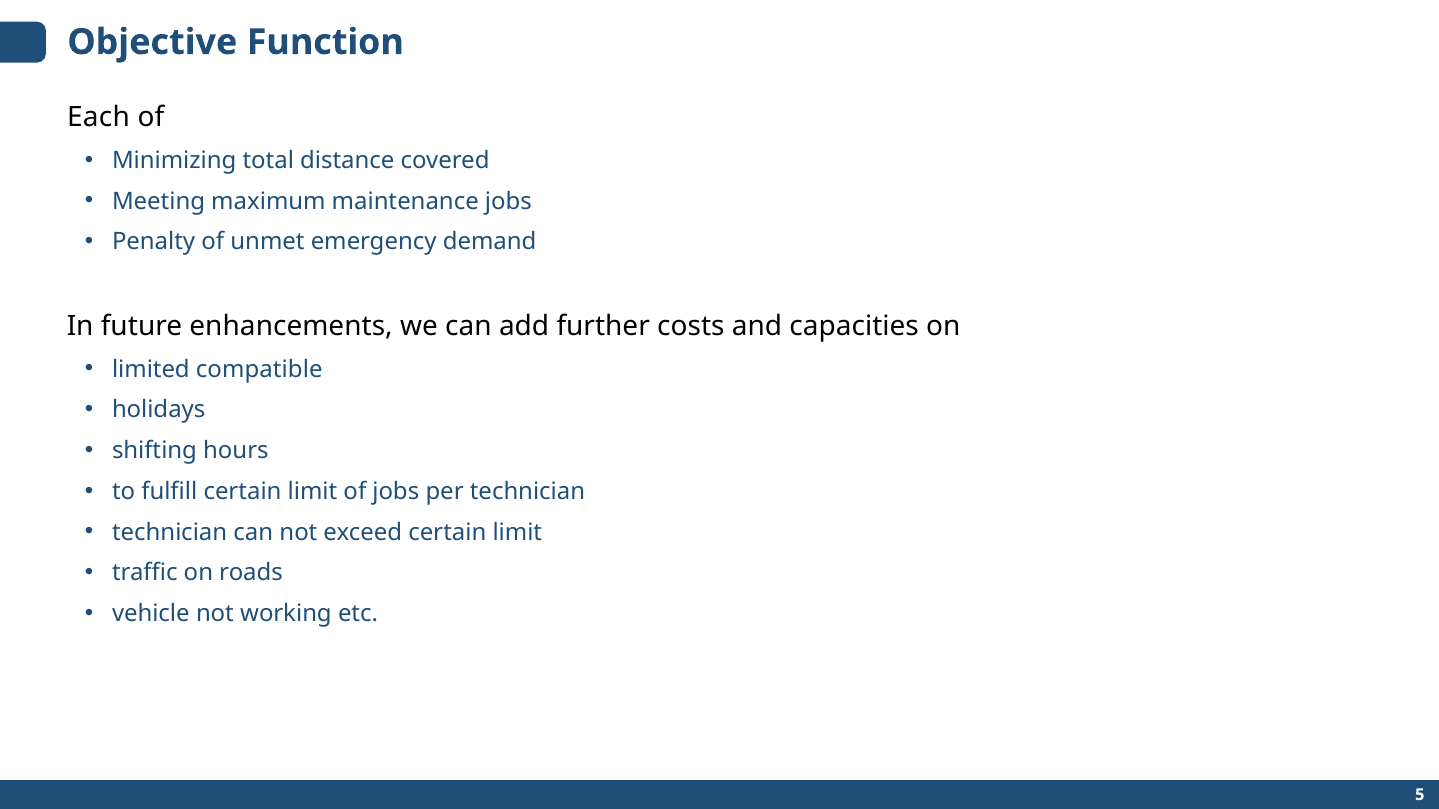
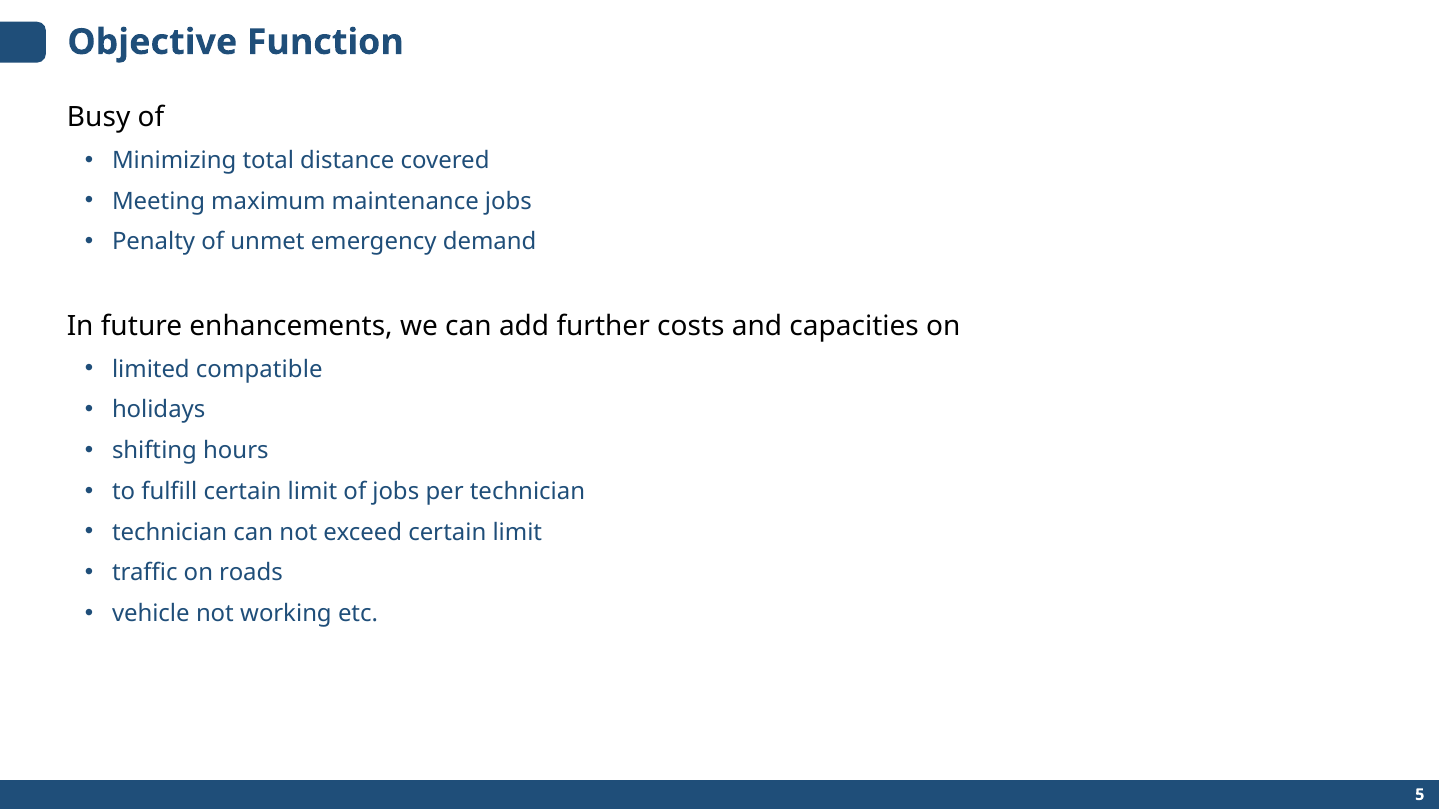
Each: Each -> Busy
